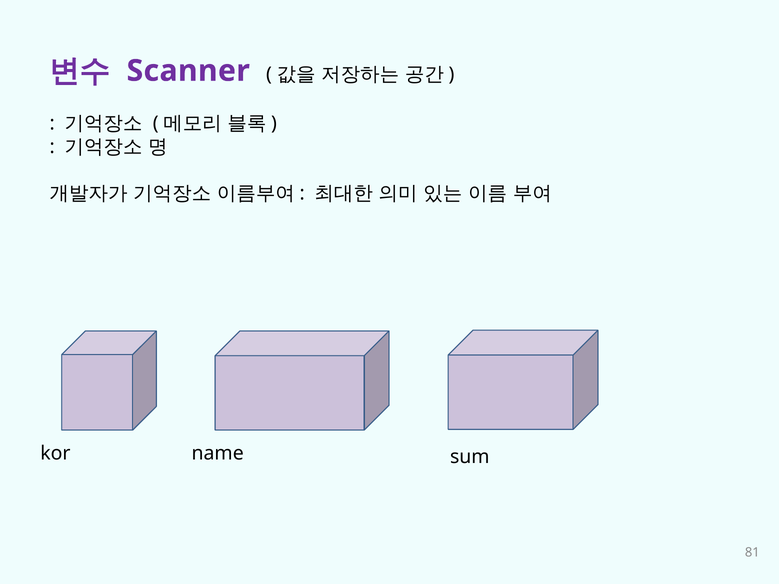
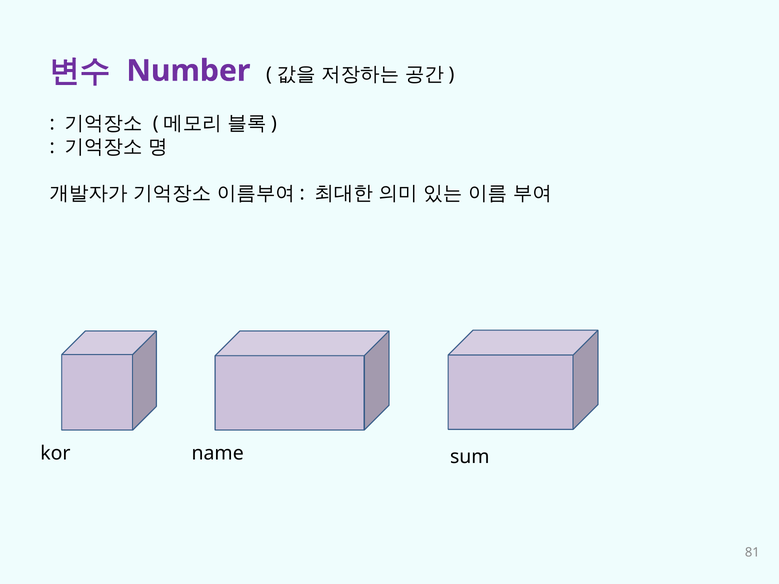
Scanner: Scanner -> Number
